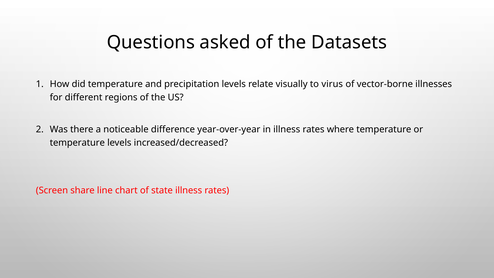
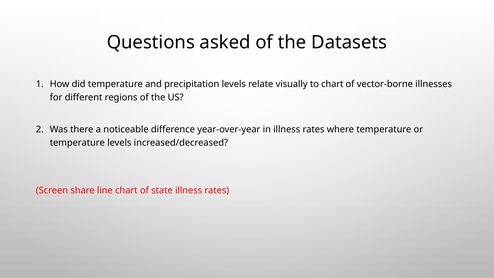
to virus: virus -> chart
